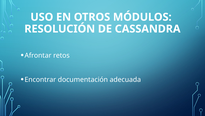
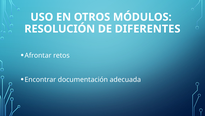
CASSANDRA: CASSANDRA -> DIFERENTES
